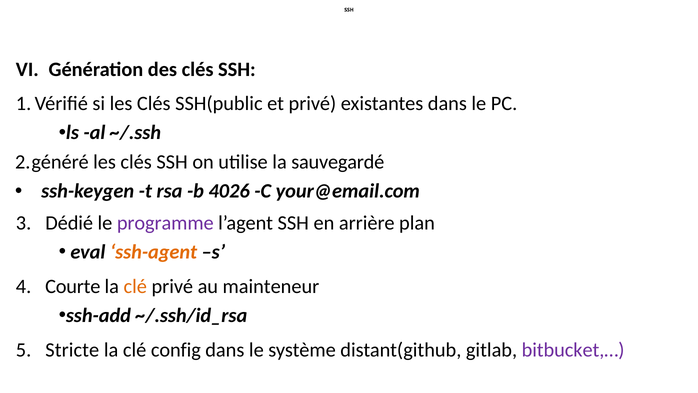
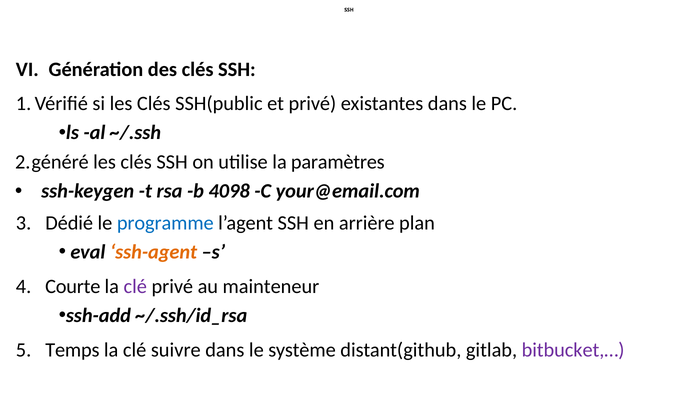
sauvegardé: sauvegardé -> paramètres
4026: 4026 -> 4098
programme colour: purple -> blue
clé at (135, 286) colour: orange -> purple
Stricte: Stricte -> Temps
config: config -> suivre
